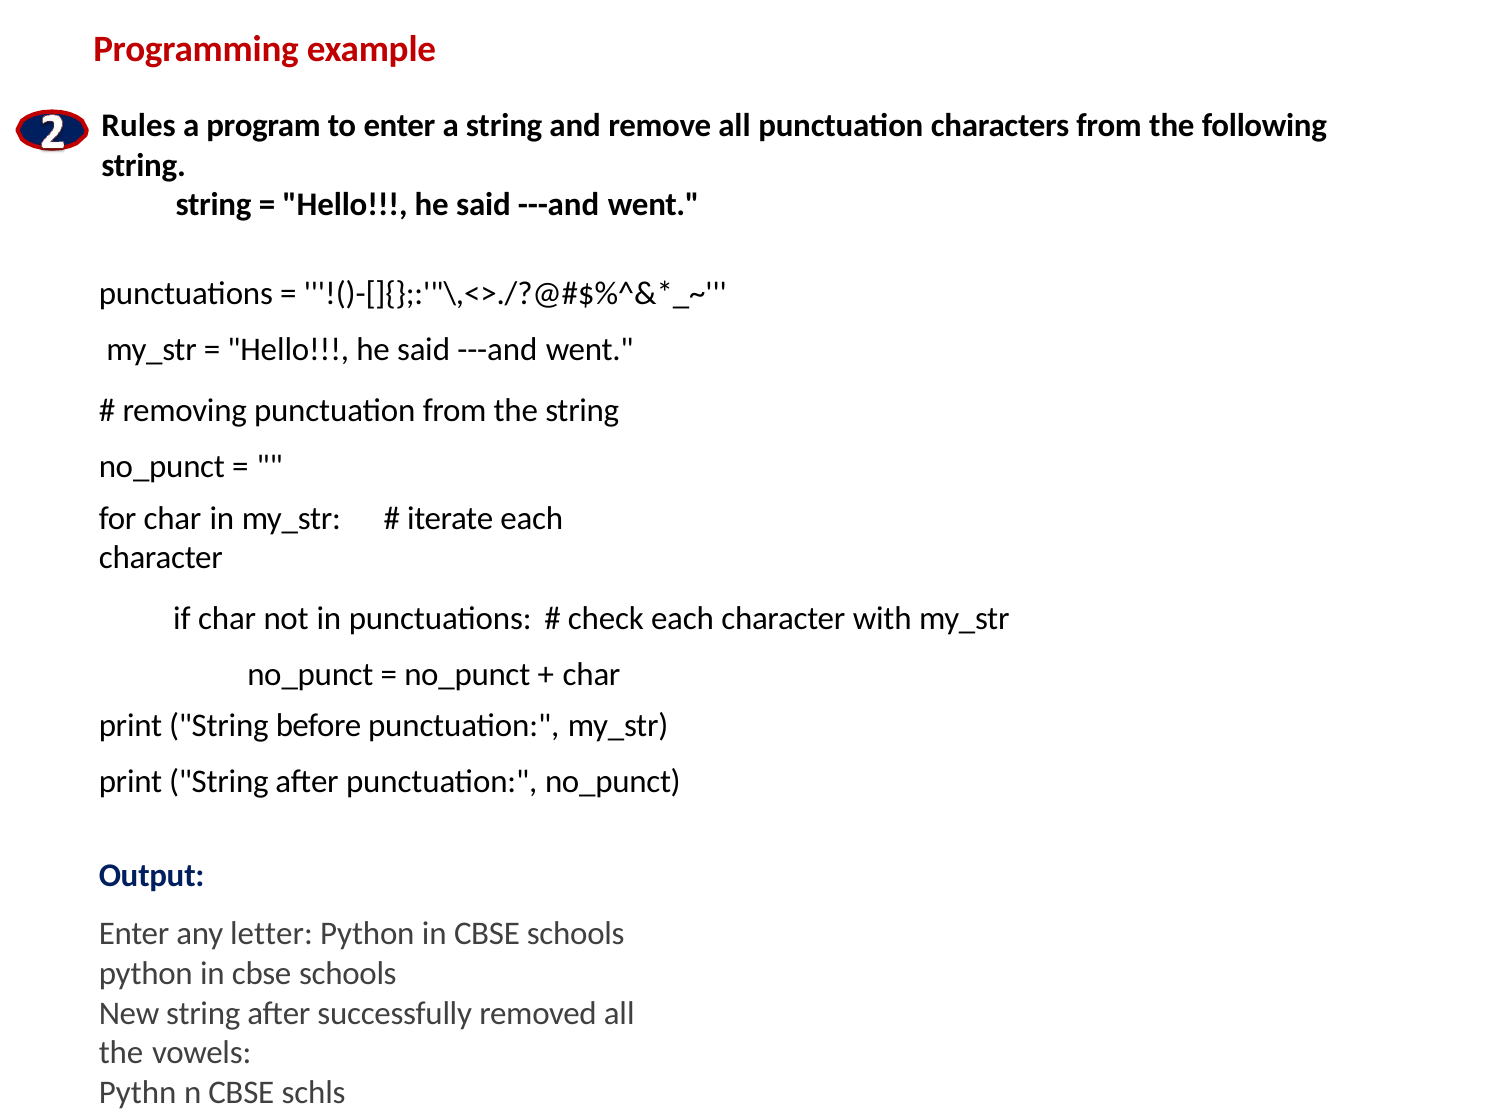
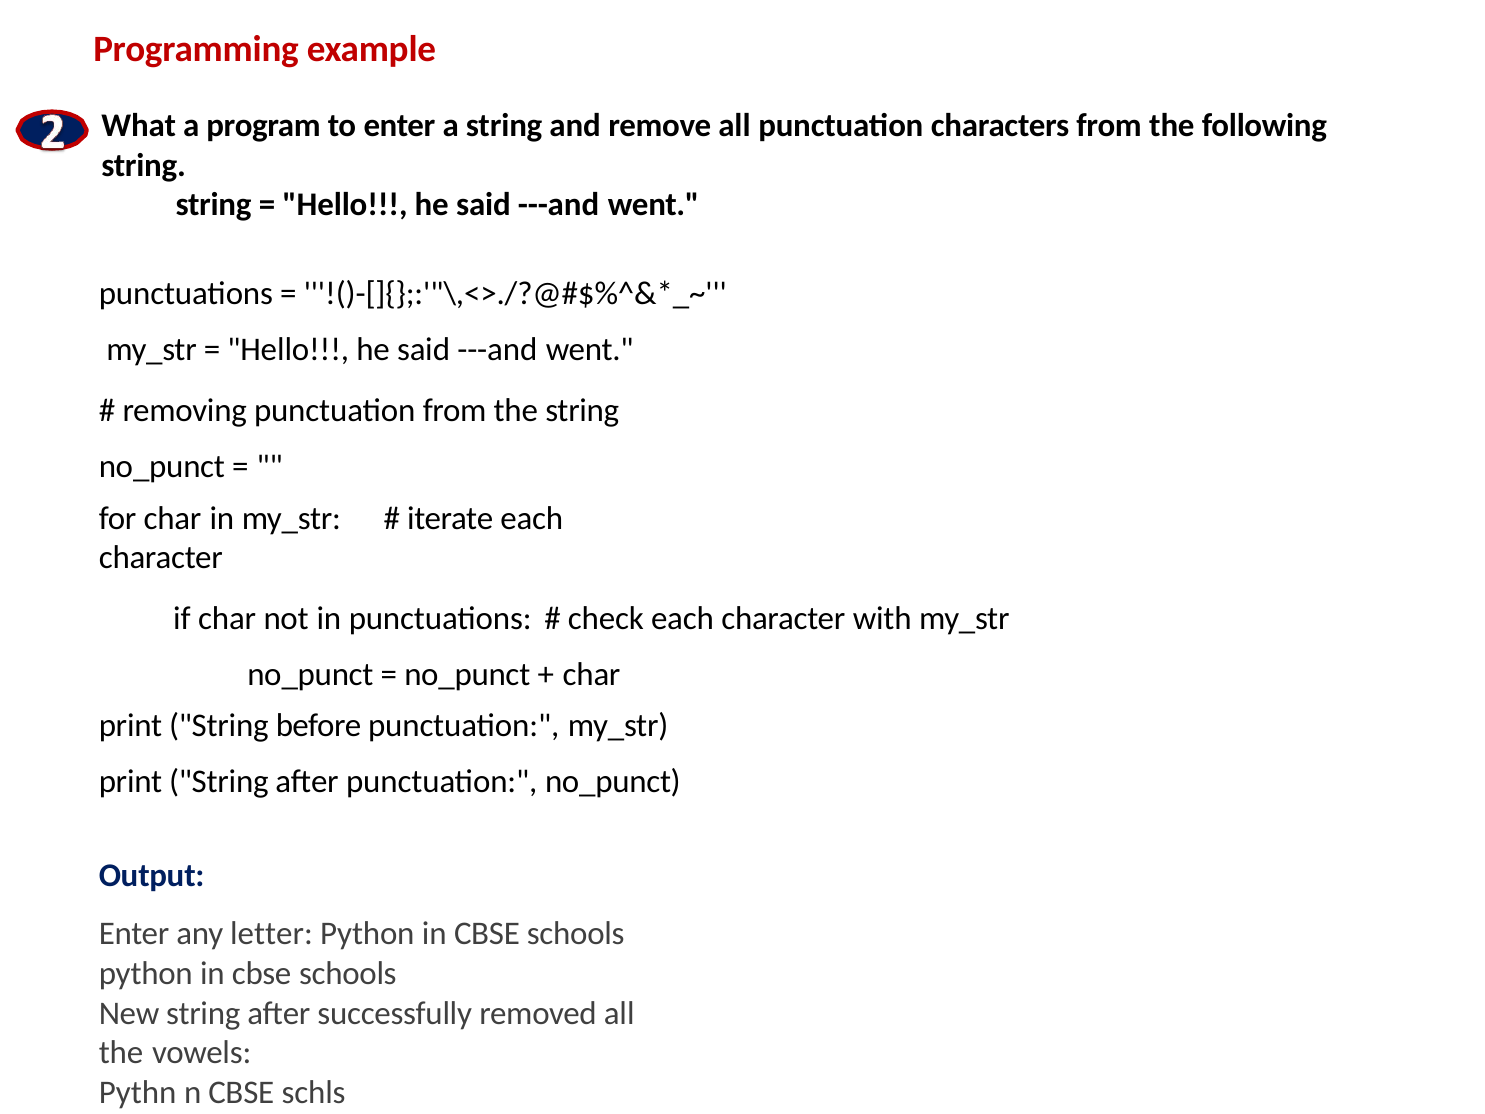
Rules: Rules -> What
